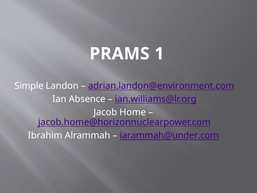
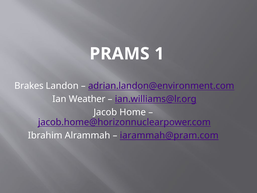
Simple: Simple -> Brakes
Absence: Absence -> Weather
iarammah@under.com: iarammah@under.com -> iarammah@pram.com
